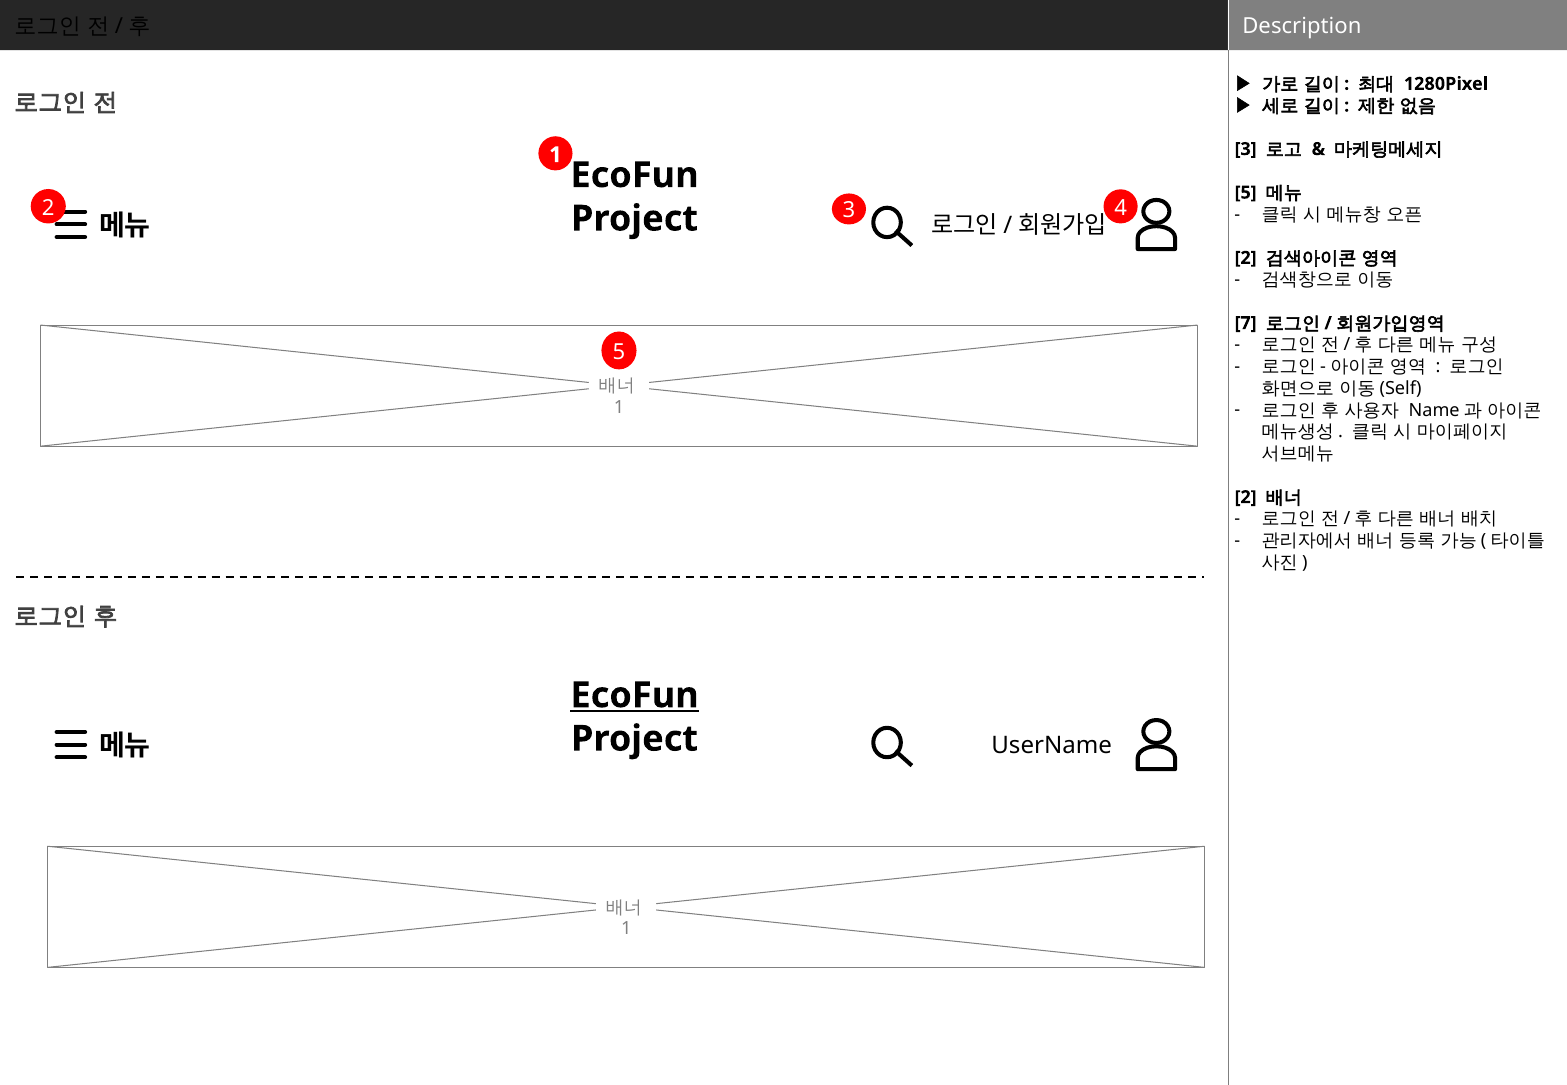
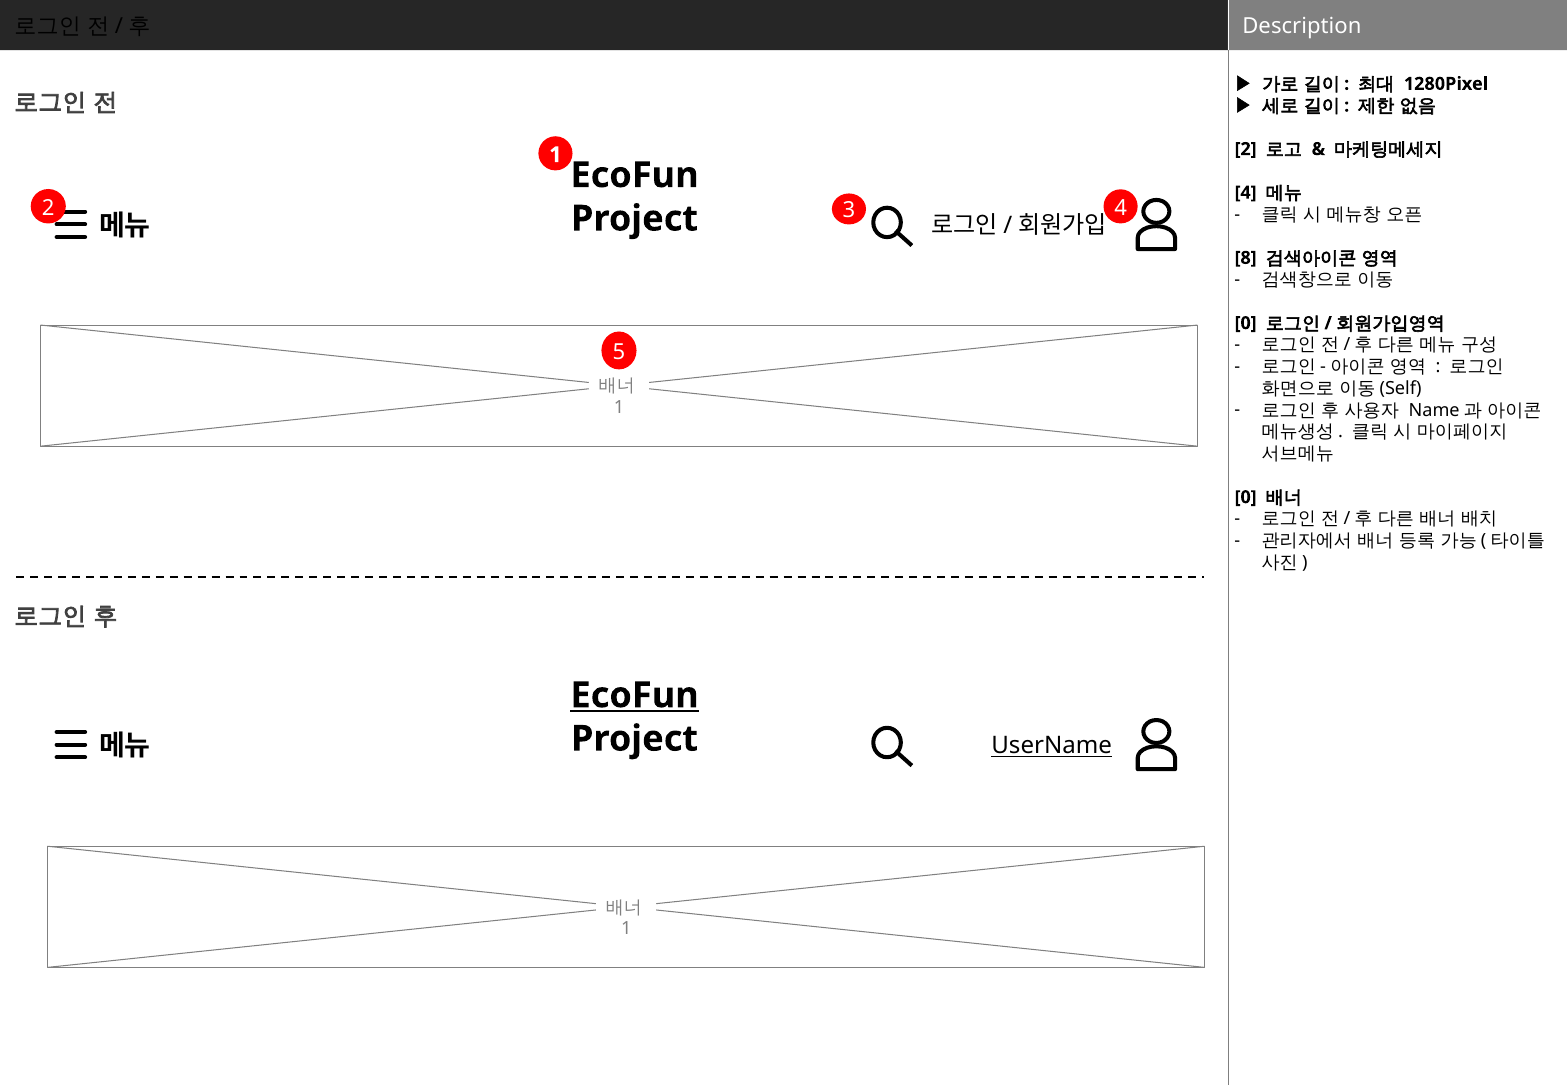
3 at (1246, 149): 3 -> 2
5 at (1246, 193): 5 -> 4
2 at (1246, 258): 2 -> 8
7 at (1246, 323): 7 -> 0
2 at (1246, 497): 2 -> 0
UserName underline: none -> present
